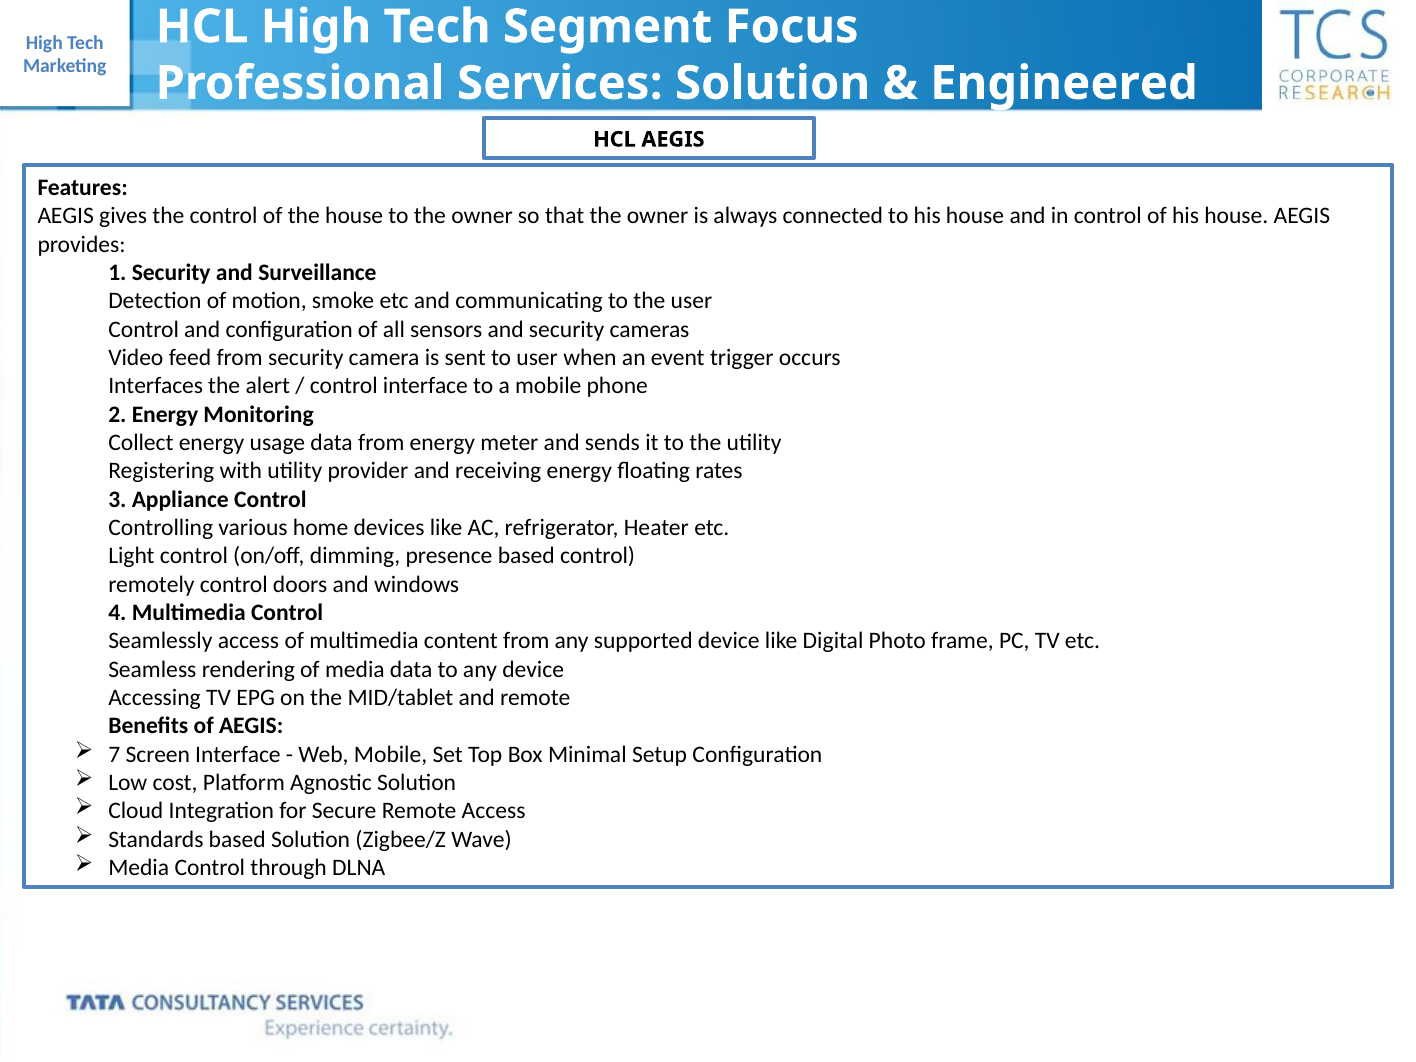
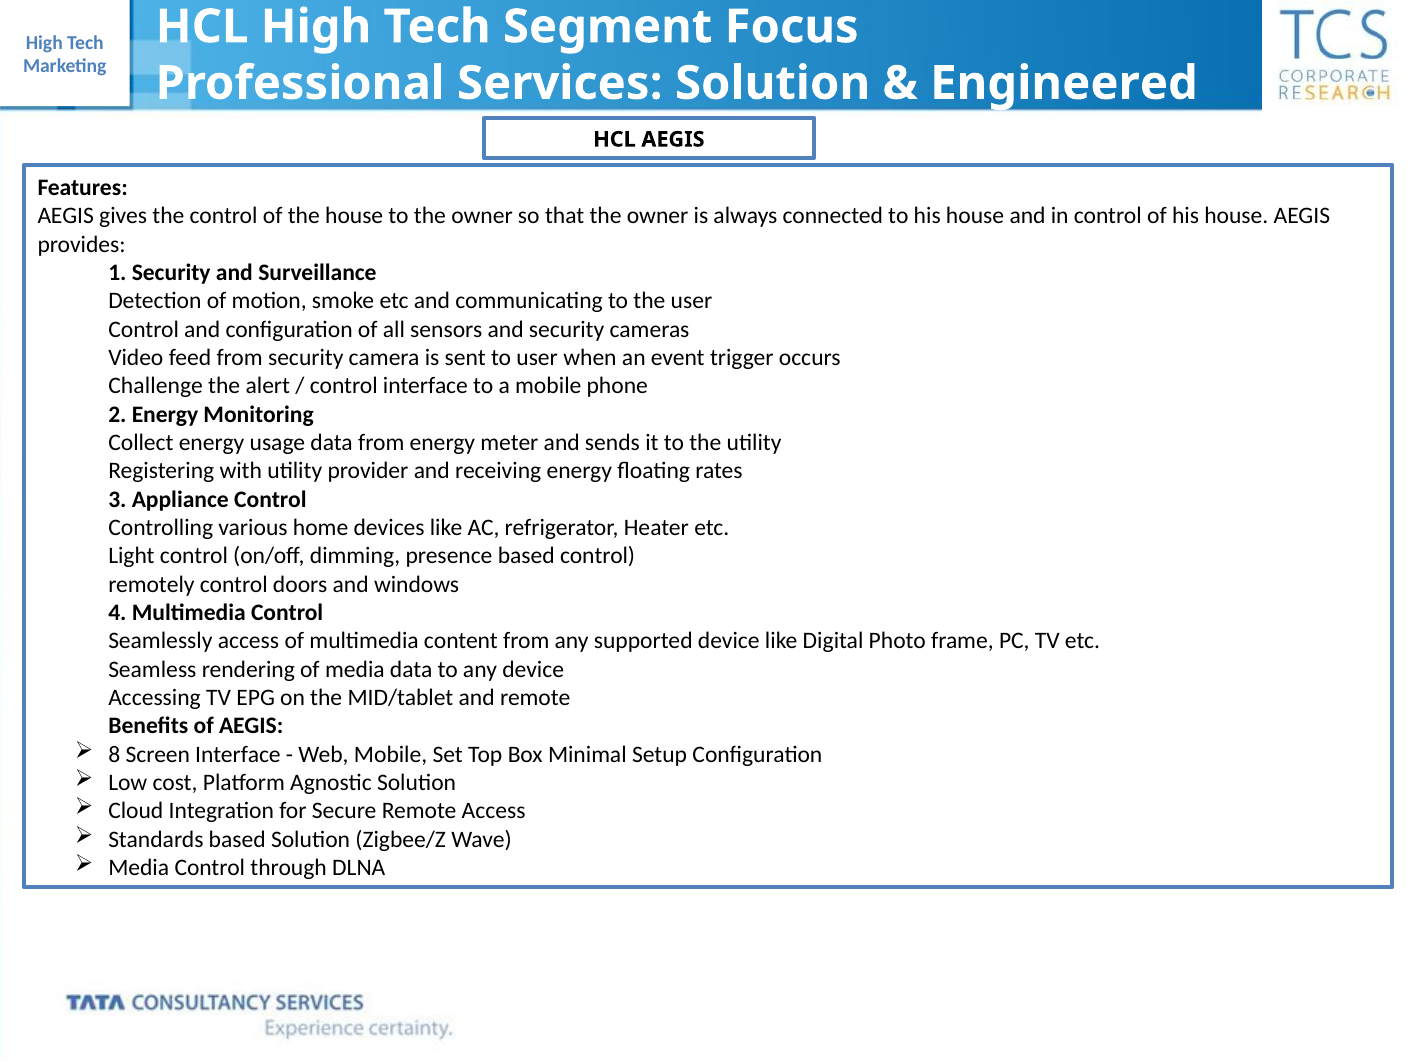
Interfaces: Interfaces -> Challenge
7: 7 -> 8
